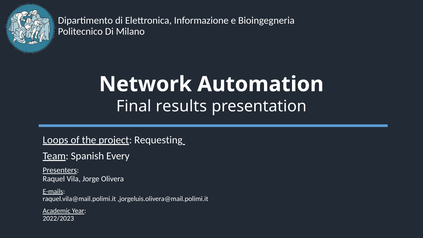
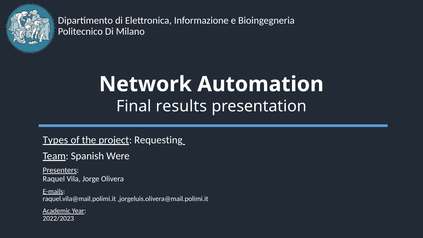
Loops: Loops -> Types
Every: Every -> Were
